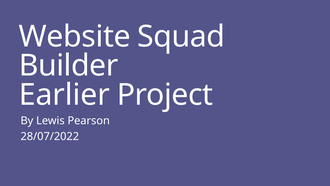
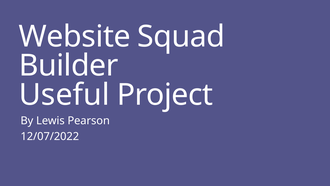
Earlier: Earlier -> Useful
28/07/2022: 28/07/2022 -> 12/07/2022
